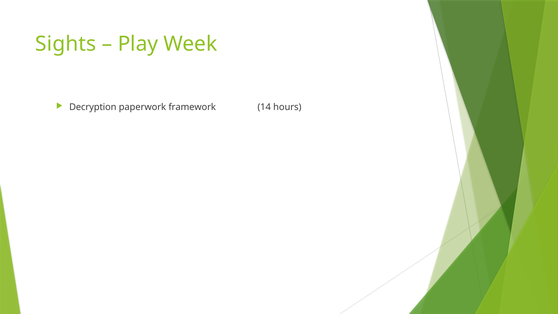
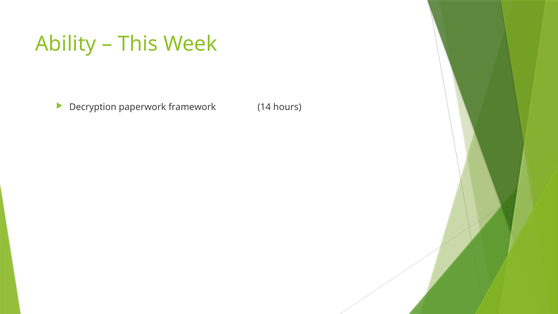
Sights: Sights -> Ability
Play: Play -> This
